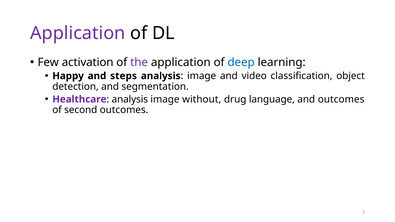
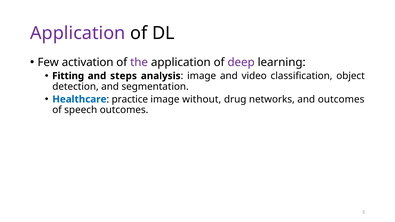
deep colour: blue -> purple
Happy: Happy -> Fitting
Healthcare colour: purple -> blue
analysis at (130, 99): analysis -> practice
language: language -> networks
second: second -> speech
